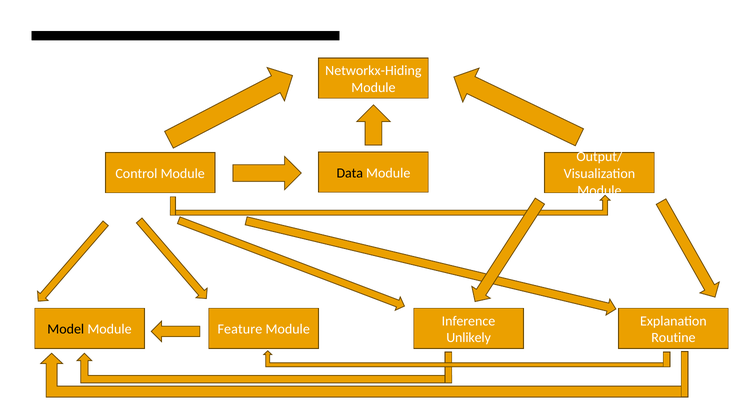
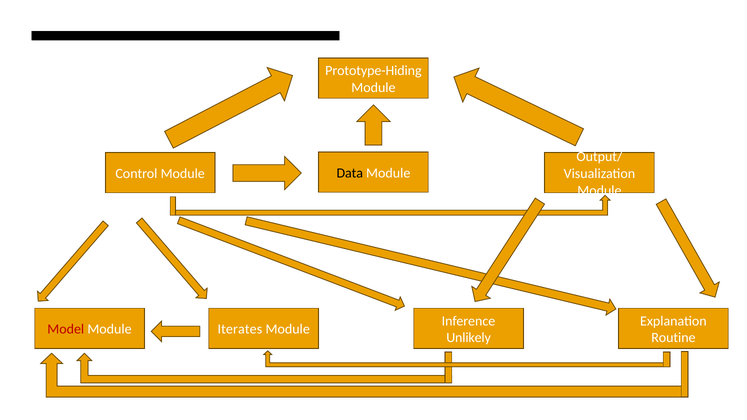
Networkx-Hiding: Networkx-Hiding -> Prototype-Hiding
Model colour: black -> red
Feature: Feature -> Iterates
